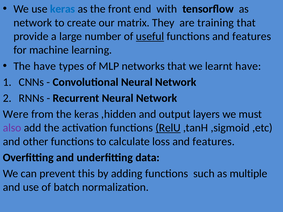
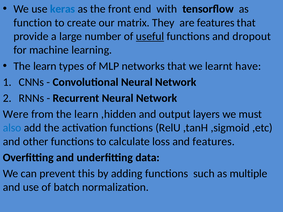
network at (33, 23): network -> function
are training: training -> features
functions and features: features -> dropout
have at (45, 66): have -> learn
from the keras: keras -> learn
also colour: purple -> blue
RelU underline: present -> none
